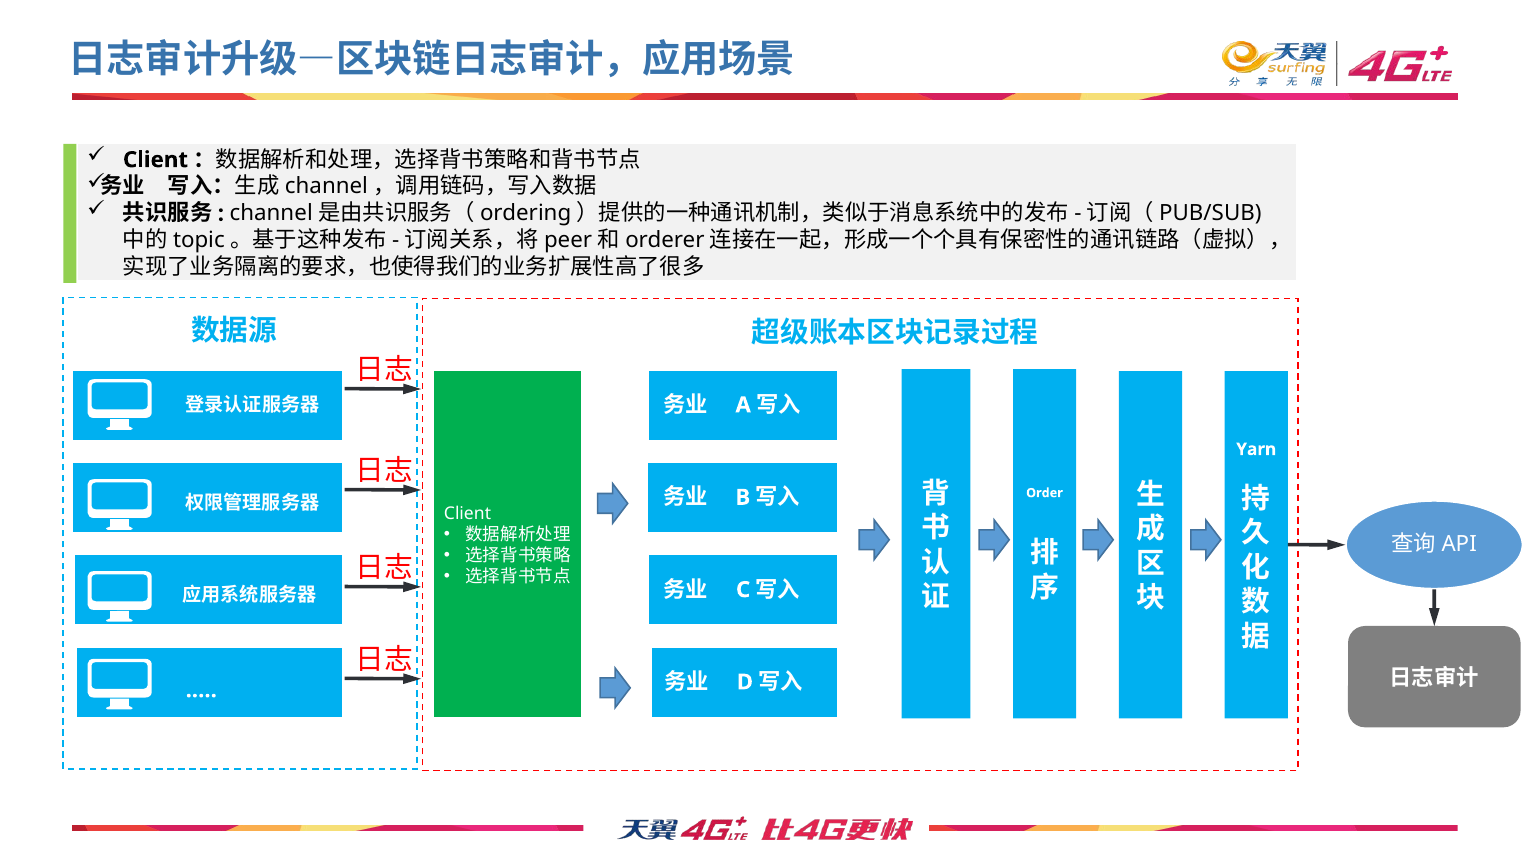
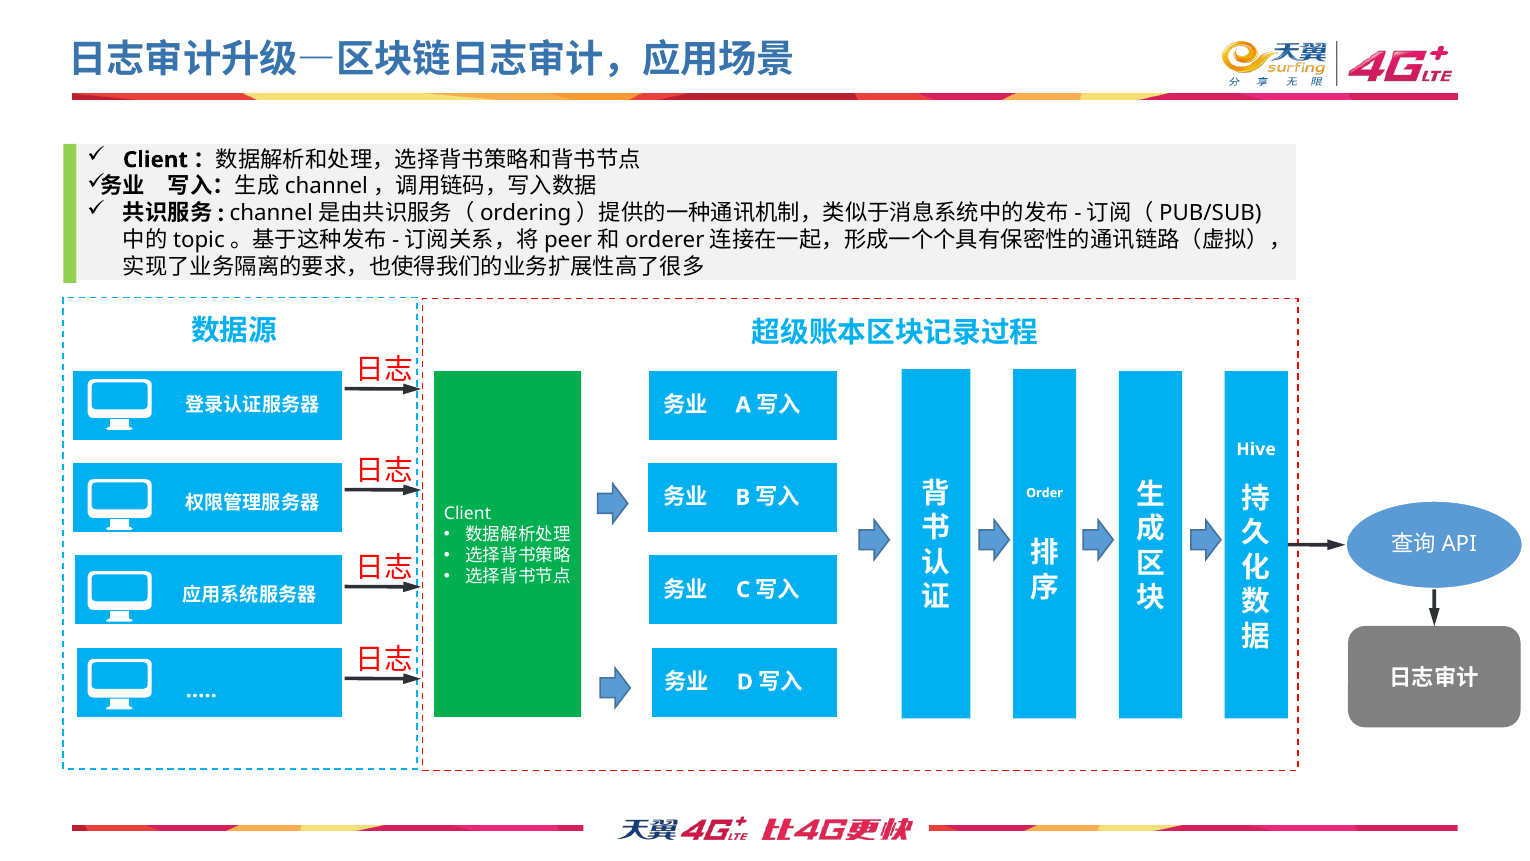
Yarn: Yarn -> Hive
